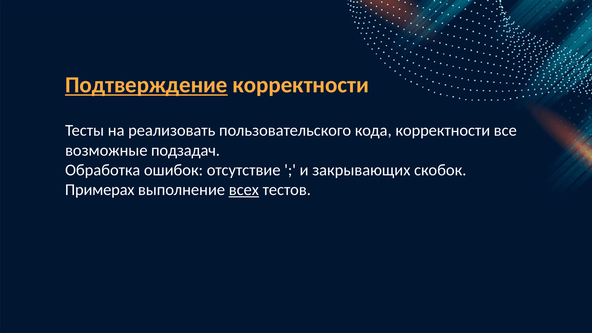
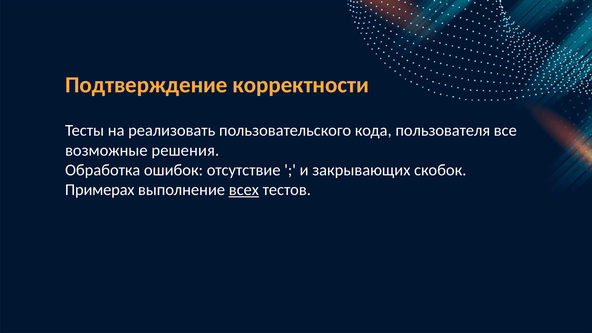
Подтверждение underline: present -> none
кода корректности: корректности -> пользователя
подзадач: подзадач -> решения
